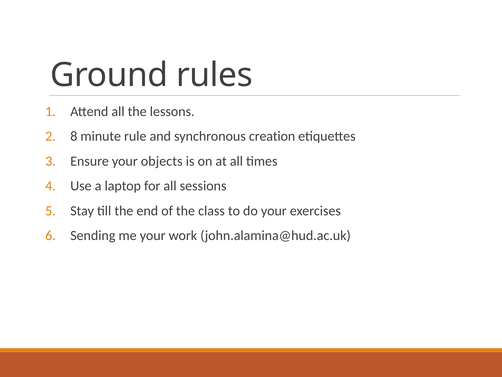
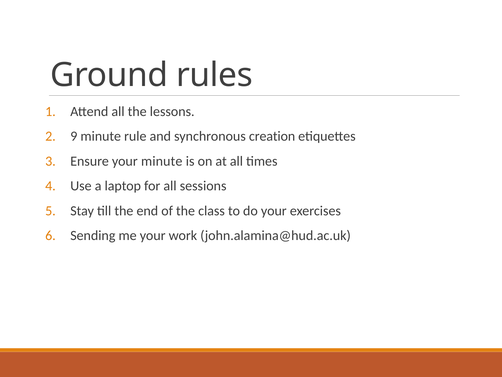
8: 8 -> 9
your objects: objects -> minute
